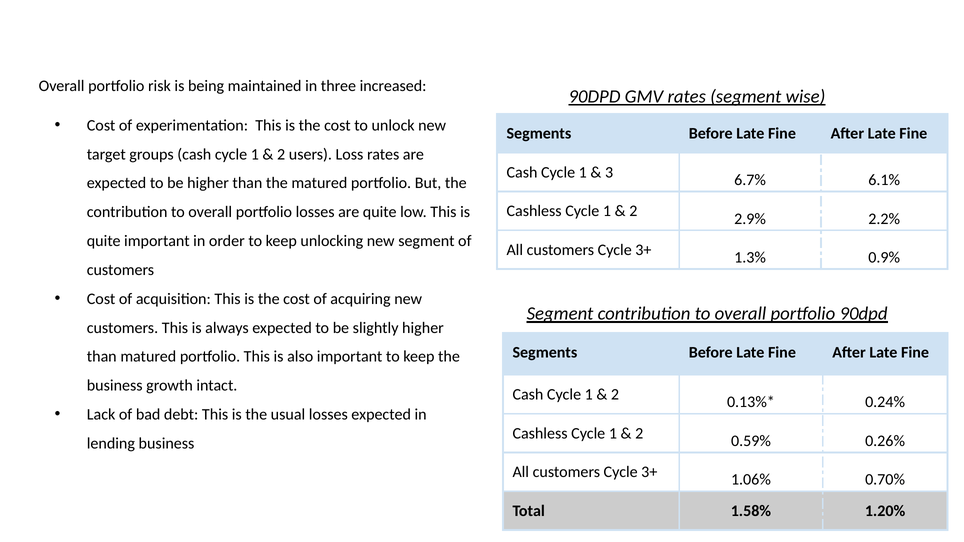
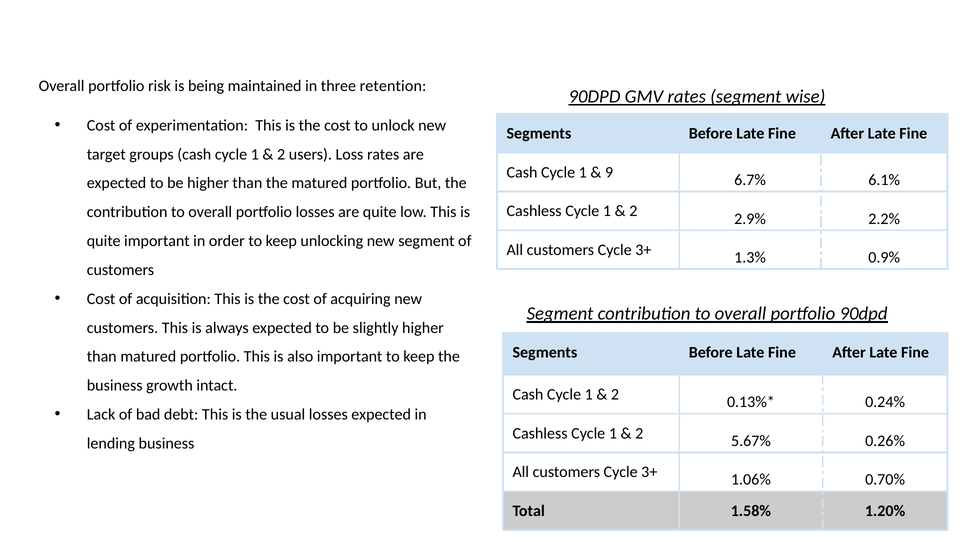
increased: increased -> retention
3: 3 -> 9
0.59%: 0.59% -> 5.67%
